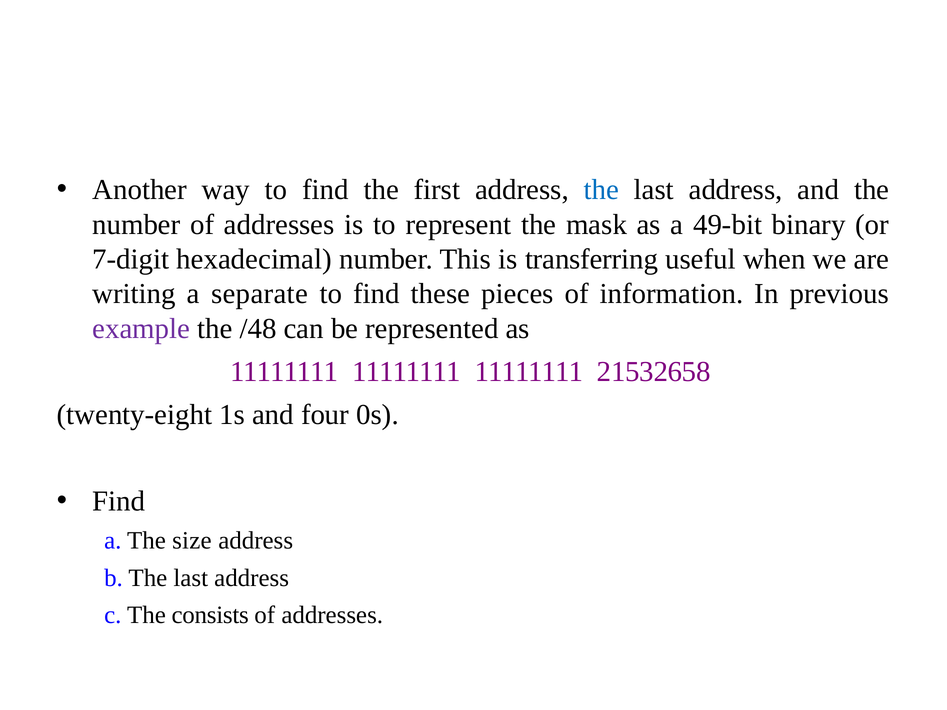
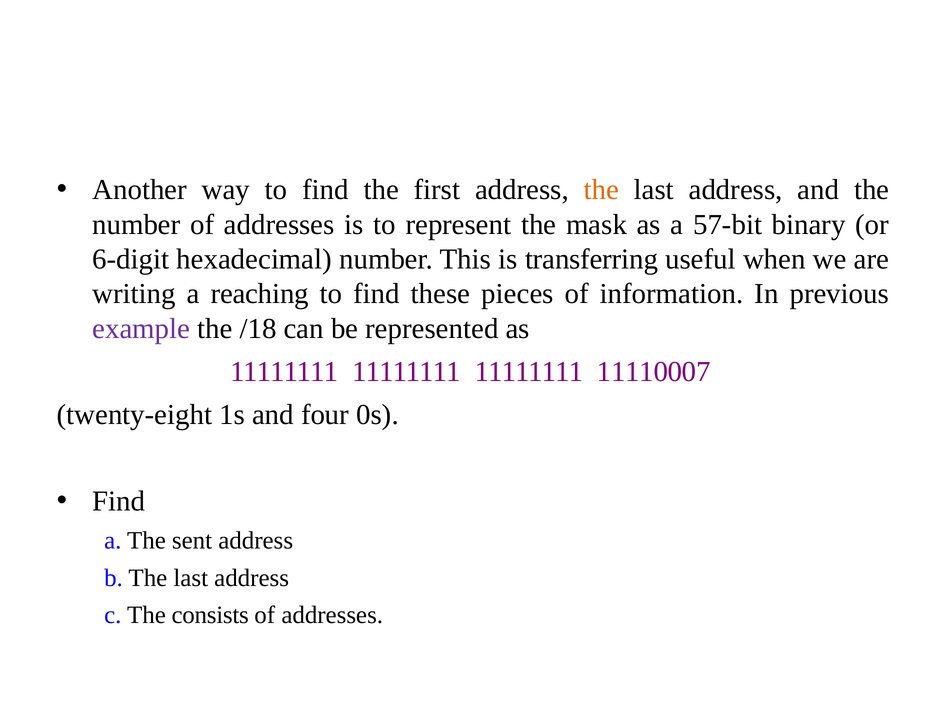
the at (601, 190) colour: blue -> orange
49-bit: 49-bit -> 57-bit
7-digit: 7-digit -> 6-digit
separate: separate -> reaching
/48: /48 -> /18
21532658: 21532658 -> 11110007
size: size -> sent
